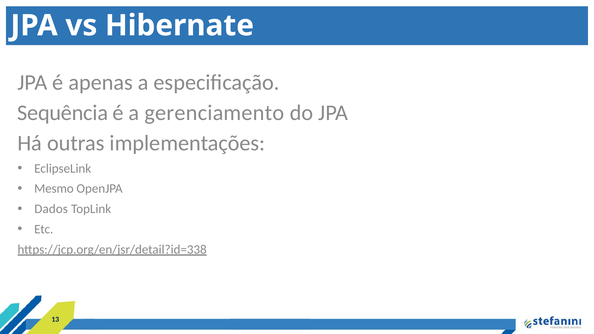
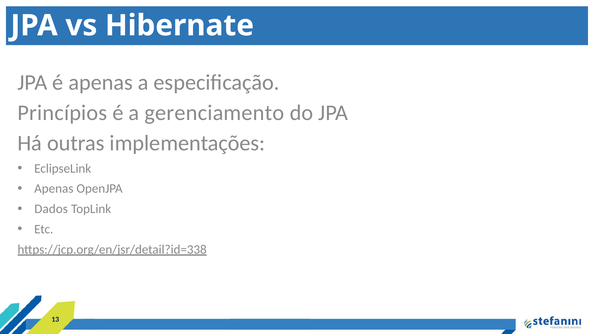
Sequência: Sequência -> Princípios
Mesmo at (54, 189): Mesmo -> Apenas
